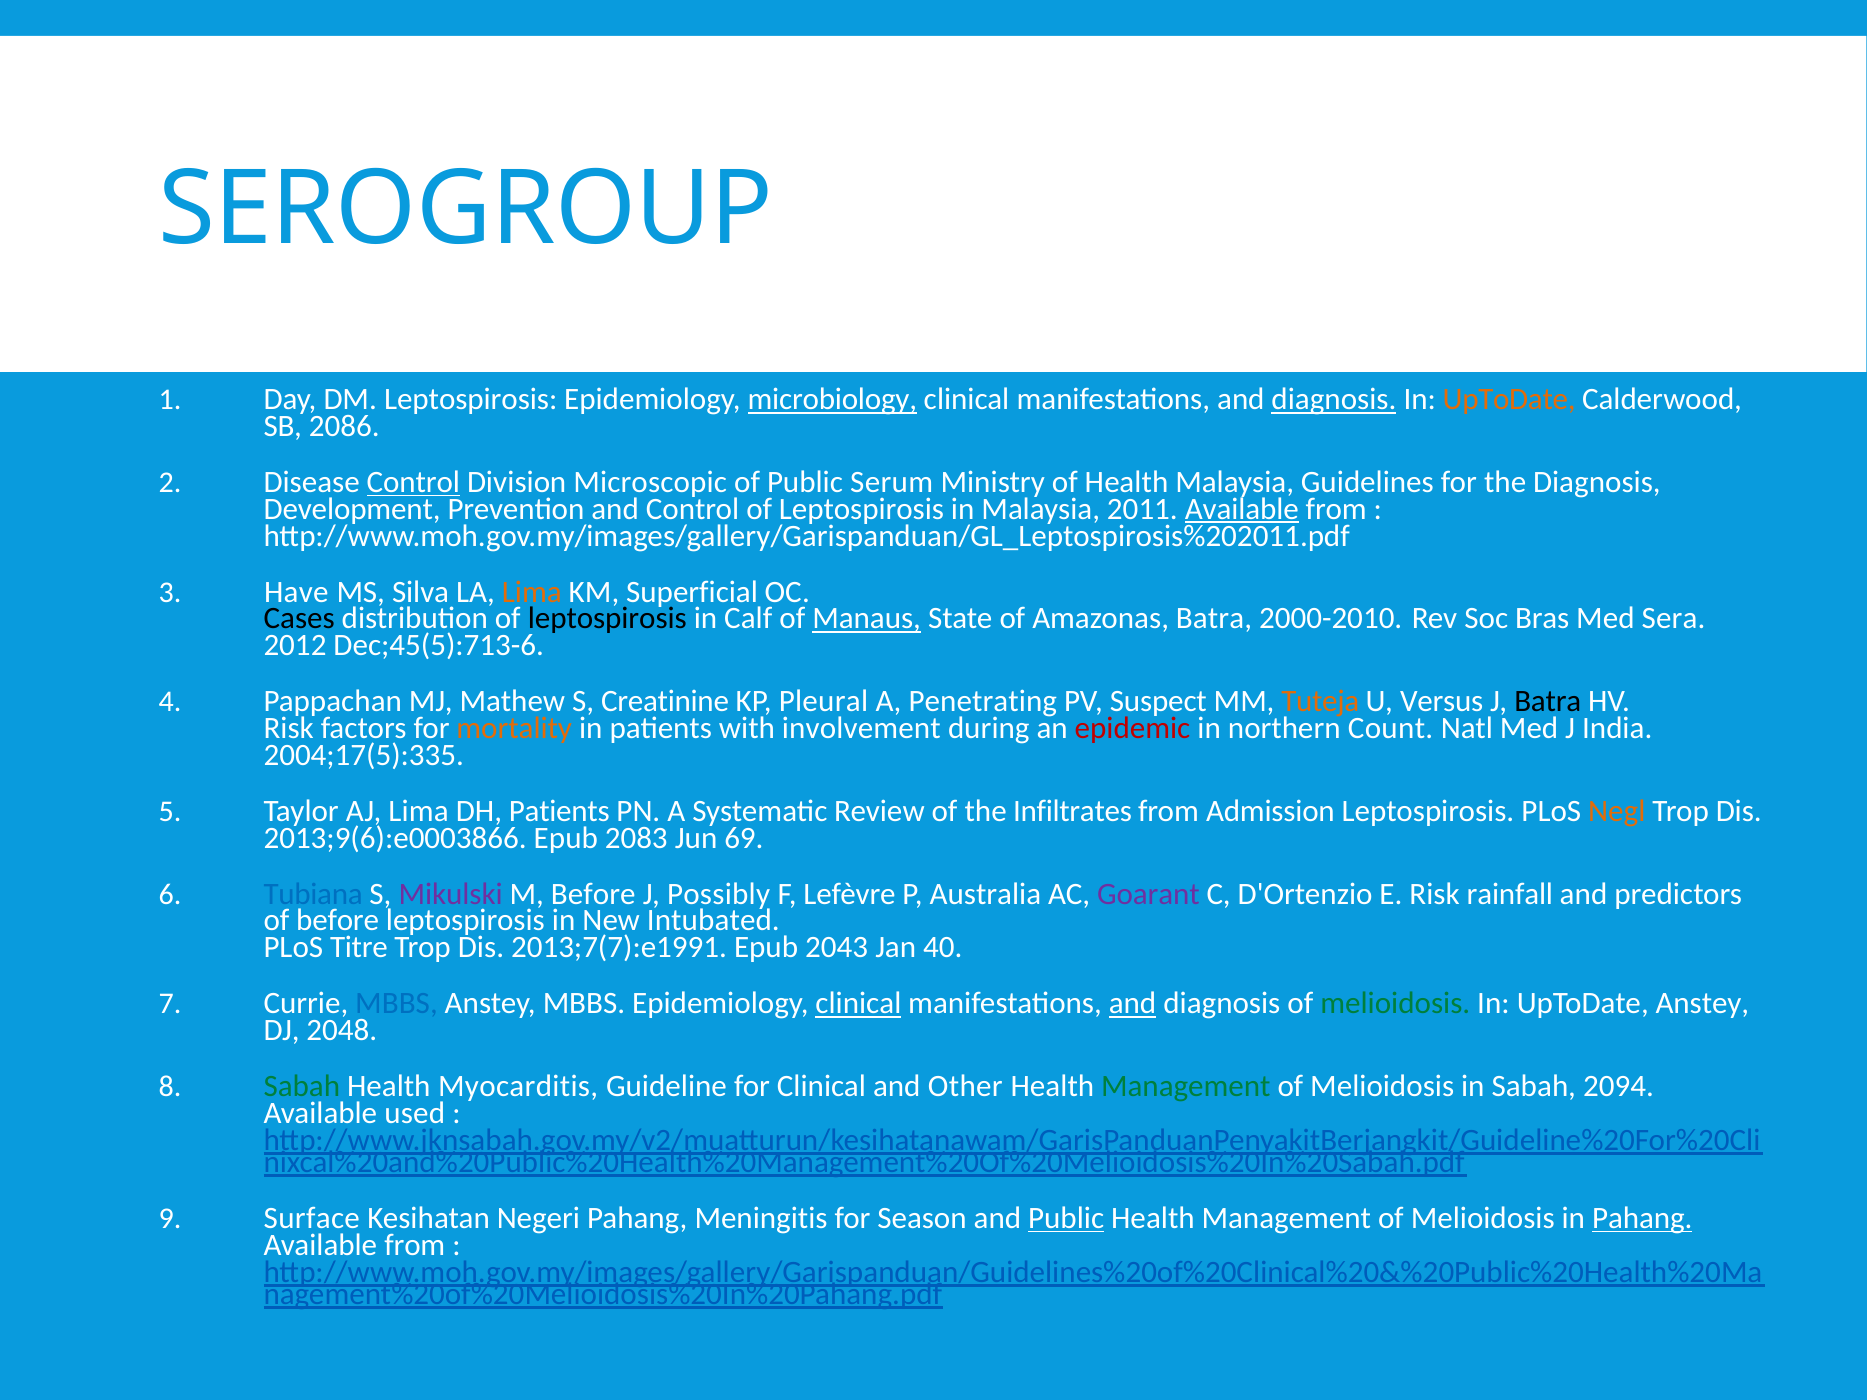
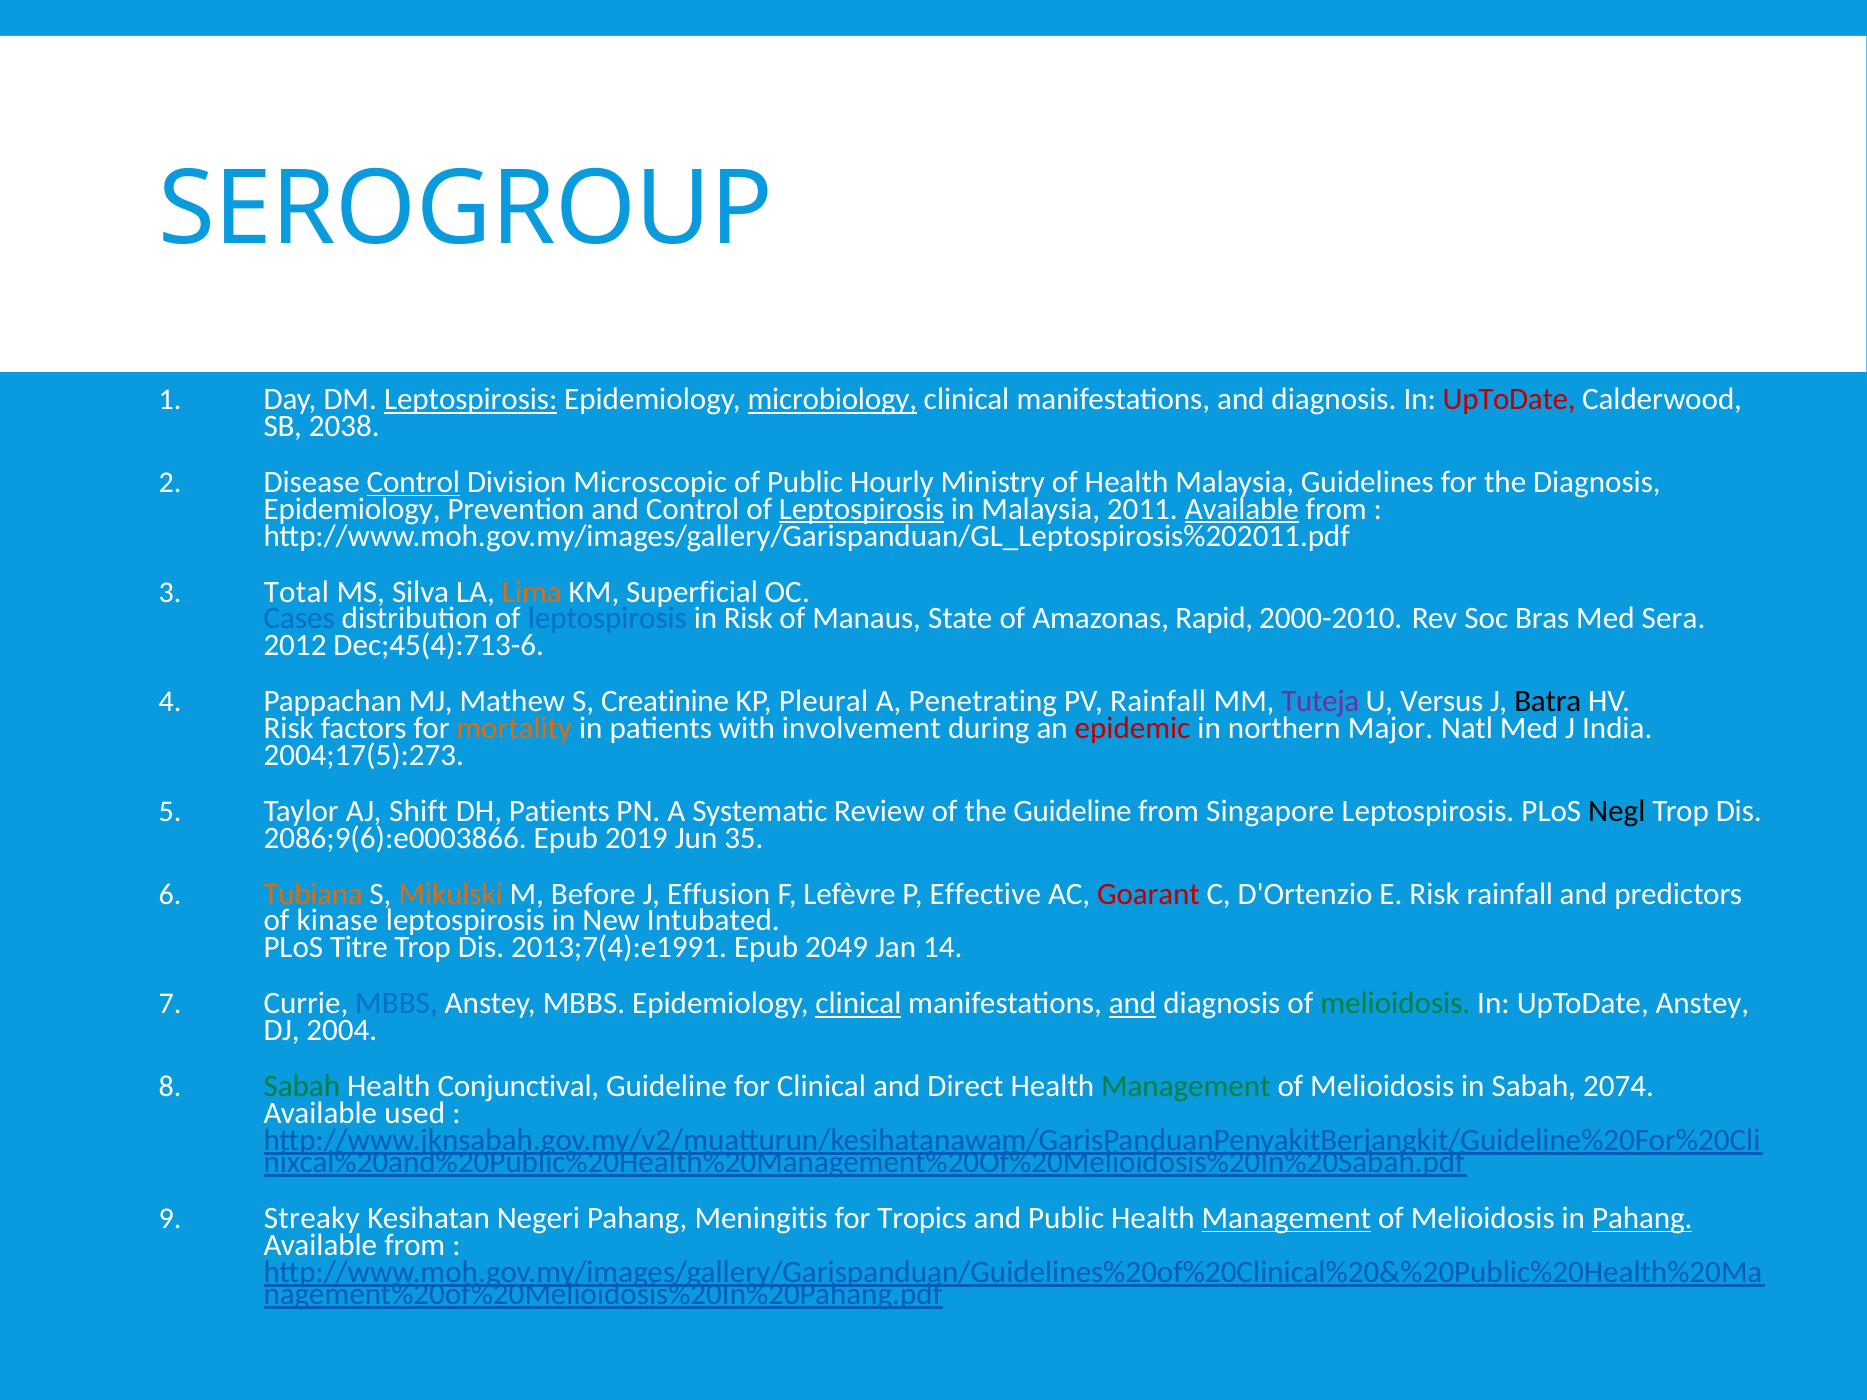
Leptospirosis at (471, 399) underline: none -> present
diagnosis at (1334, 399) underline: present -> none
UpToDate at (1509, 399) colour: orange -> red
2086: 2086 -> 2038
Serum: Serum -> Hourly
Development at (352, 509): Development -> Epidemiology
Leptospirosis at (861, 509) underline: none -> present
Have: Have -> Total
Cases colour: black -> blue
leptospirosis at (607, 619) colour: black -> blue
in Calf: Calf -> Risk
Manaus underline: present -> none
Amazonas Batra: Batra -> Rapid
Dec;45(5):713-6: Dec;45(5):713-6 -> Dec;45(4):713-6
PV Suspect: Suspect -> Rainfall
Tuteja colour: orange -> purple
Count: Count -> Major
2004;17(5):335: 2004;17(5):335 -> 2004;17(5):273
AJ Lima: Lima -> Shift
the Infiltrates: Infiltrates -> Guideline
Admission: Admission -> Singapore
Negl colour: orange -> black
2013;9(6):e0003866: 2013;9(6):e0003866 -> 2086;9(6):e0003866
2083: 2083 -> 2019
69: 69 -> 35
Tubiana colour: blue -> orange
Mikulski colour: purple -> orange
Possibly: Possibly -> Effusion
Australia: Australia -> Effective
Goarant colour: purple -> red
of before: before -> kinase
2013;7(7):e1991: 2013;7(7):e1991 -> 2013;7(4):e1991
2043: 2043 -> 2049
40: 40 -> 14
2048: 2048 -> 2004
Myocarditis: Myocarditis -> Conjunctival
Other: Other -> Direct
2094: 2094 -> 2074
Surface: Surface -> Streaky
Season: Season -> Tropics
Public at (1066, 1218) underline: present -> none
Management at (1286, 1218) underline: none -> present
